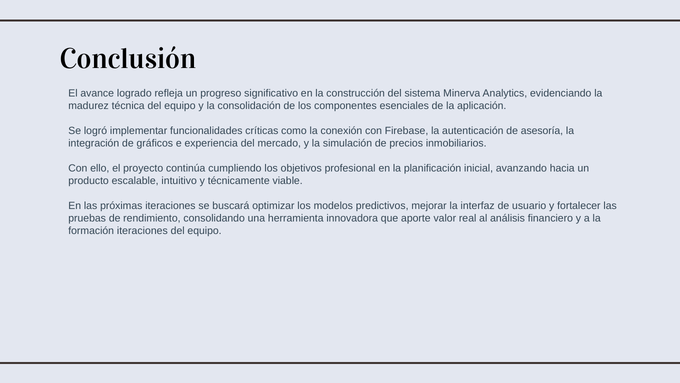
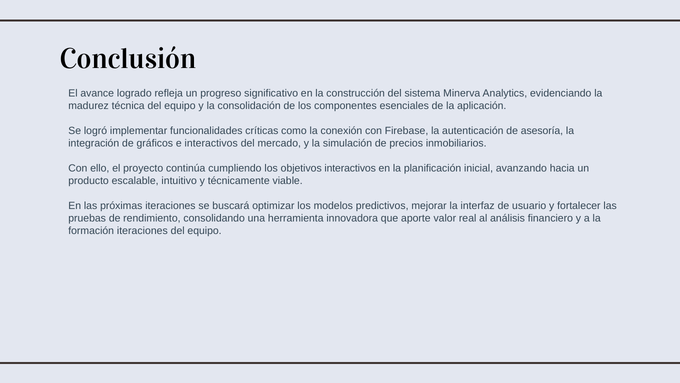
e experiencia: experiencia -> interactivos
objetivos profesional: profesional -> interactivos
